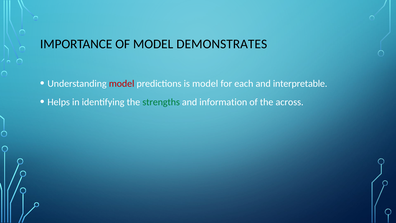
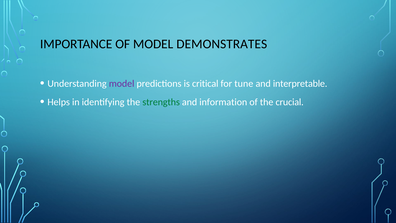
model at (122, 84) colour: red -> purple
is model: model -> critical
each: each -> tune
across: across -> crucial
